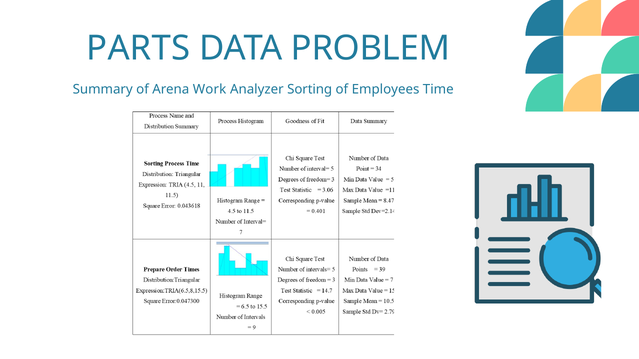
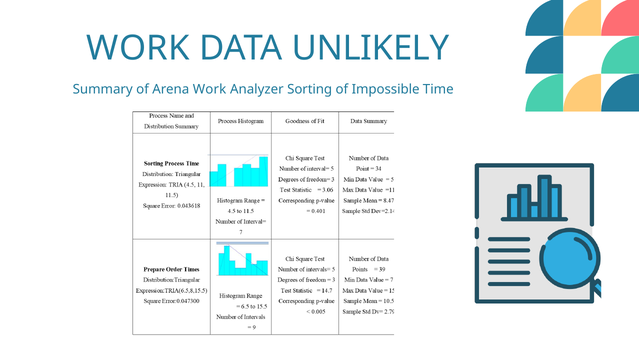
PARTS at (138, 48): PARTS -> WORK
PROBLEM: PROBLEM -> UNLIKELY
Employees: Employees -> Impossible
